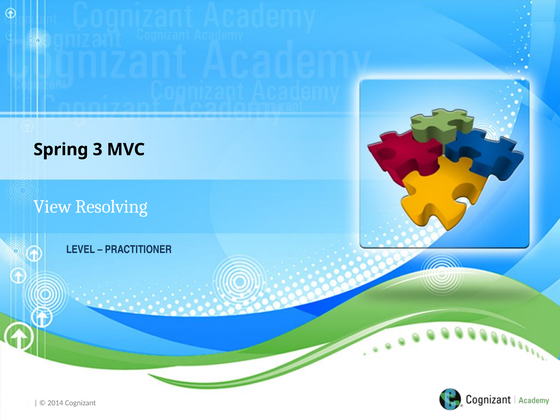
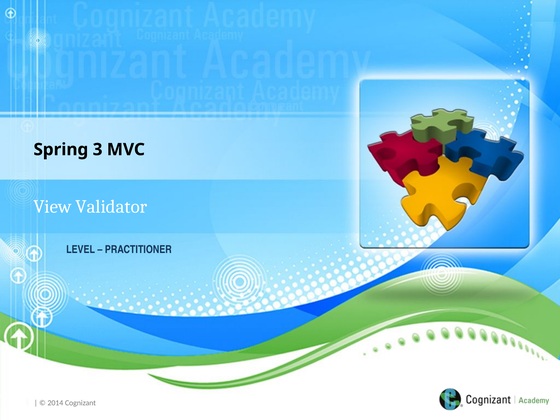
Resolving: Resolving -> Validator
